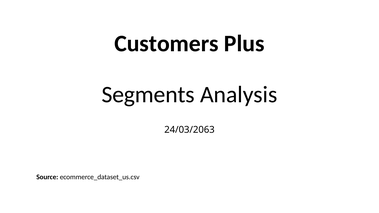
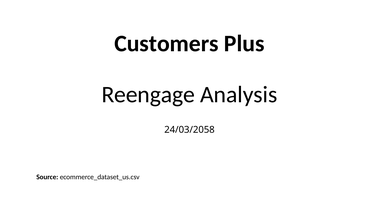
Segments: Segments -> Reengage
24/03/2063: 24/03/2063 -> 24/03/2058
